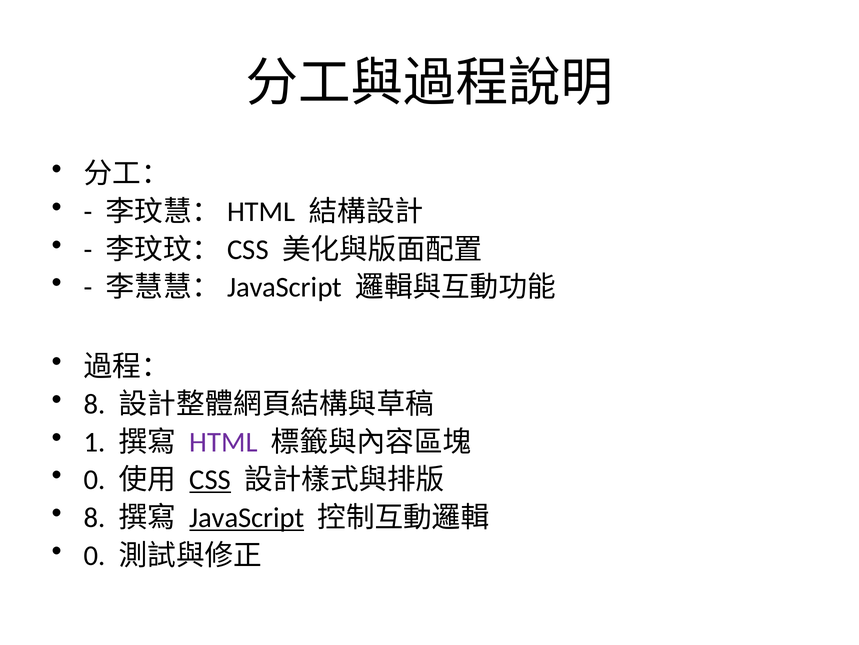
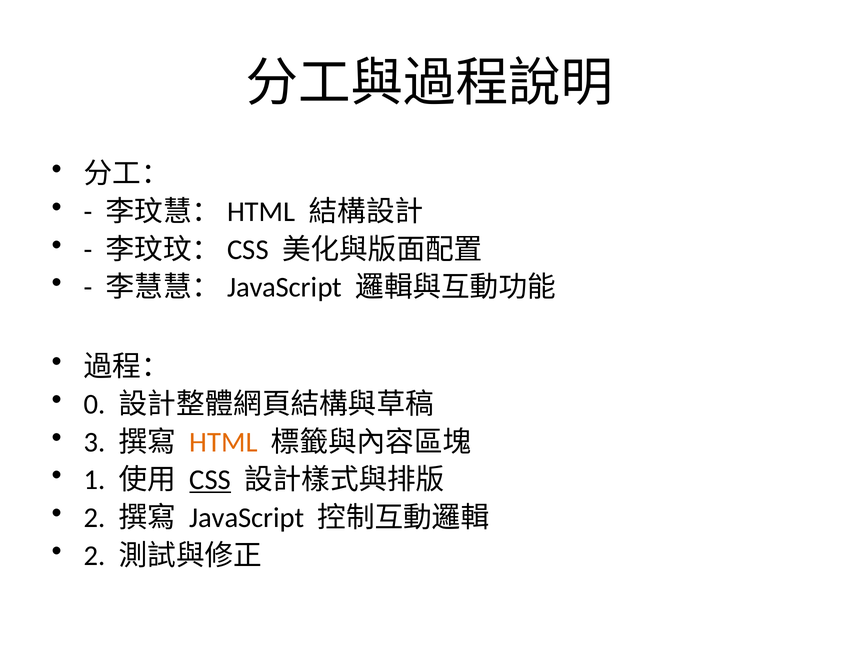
8 at (95, 404): 8 -> 0
1: 1 -> 3
HTML colour: purple -> orange
0 at (95, 479): 0 -> 1
8 at (95, 517): 8 -> 2
JavaScript underline: present -> none
0 at (95, 555): 0 -> 2
